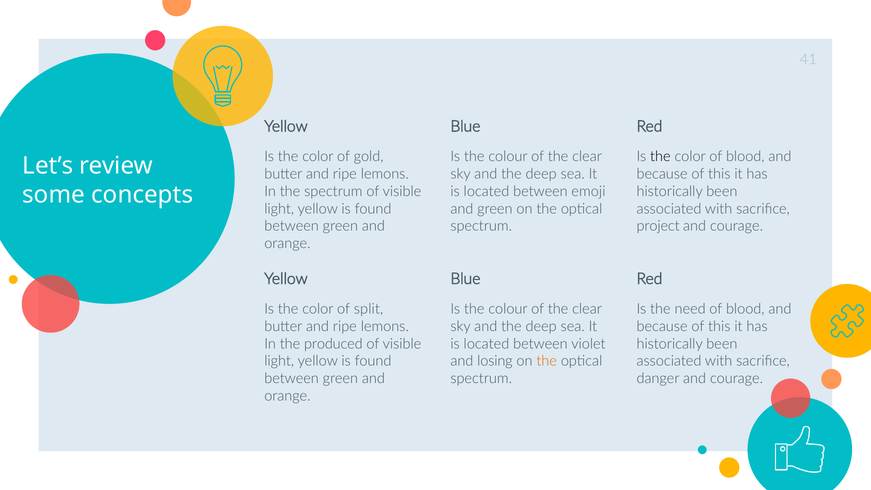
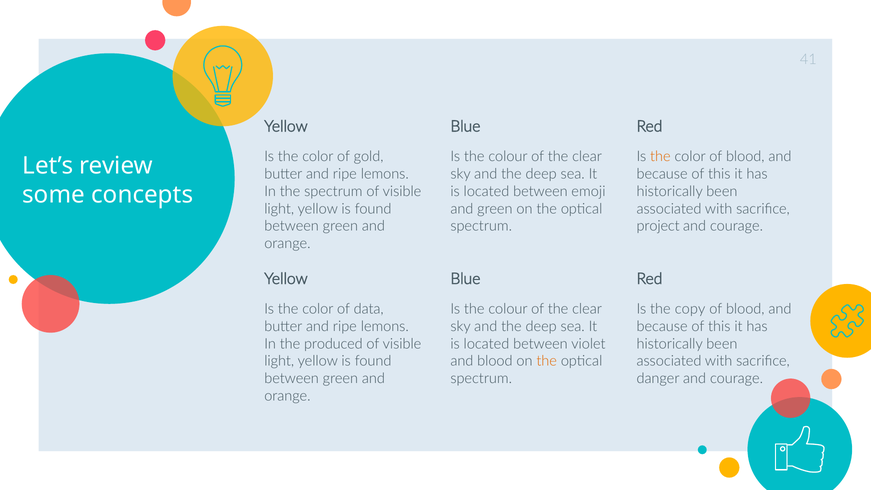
the at (660, 156) colour: black -> orange
split: split -> data
need: need -> copy
and losing: losing -> blood
